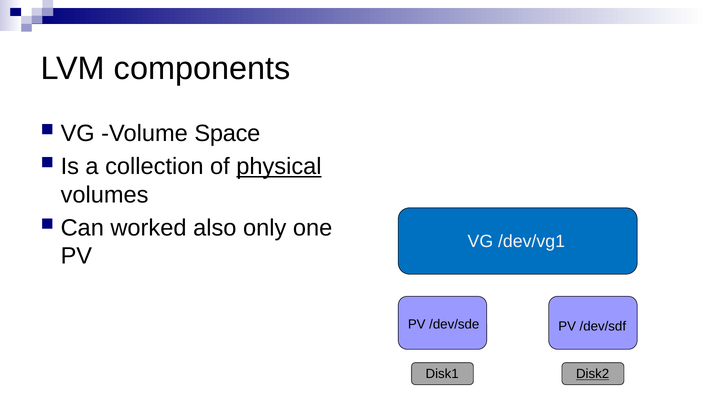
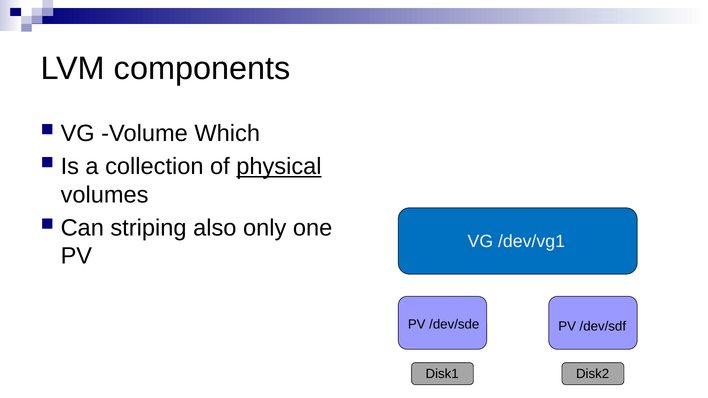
Space: Space -> Which
worked: worked -> striping
Disk2 underline: present -> none
